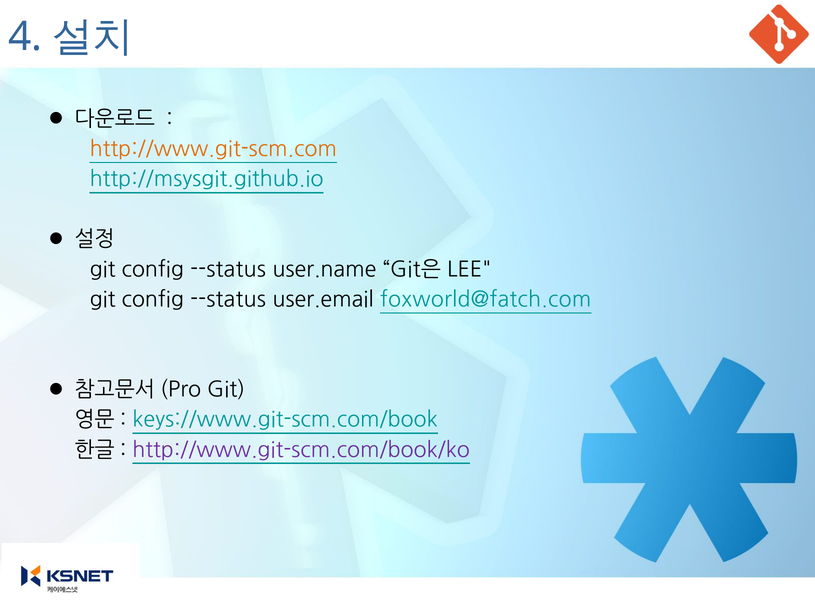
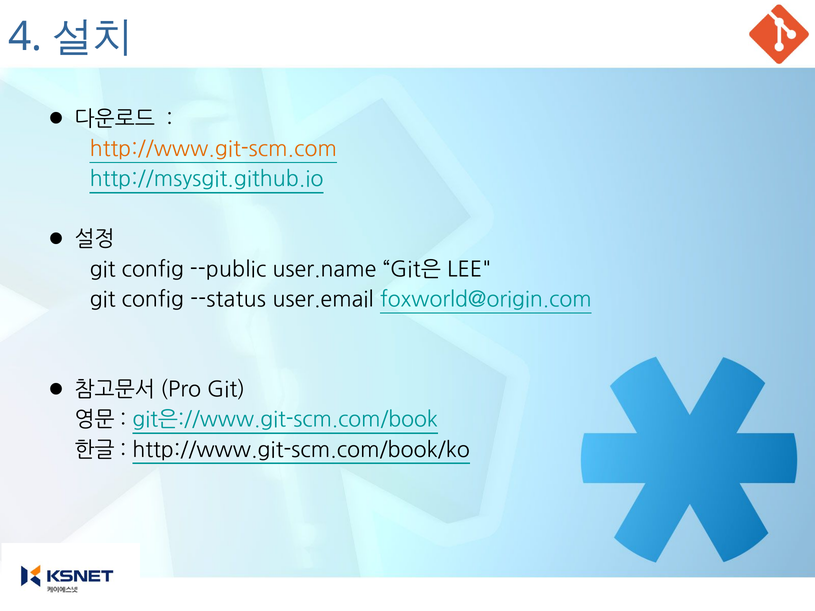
--status at (228, 270): --status -> --public
foxworld@fatch.com: foxworld@fatch.com -> foxworld@origin.com
keys://www.git-scm.com/book: keys://www.git-scm.com/book -> git은://www.git-scm.com/book
http://www.git-scm.com/book/ko colour: purple -> black
